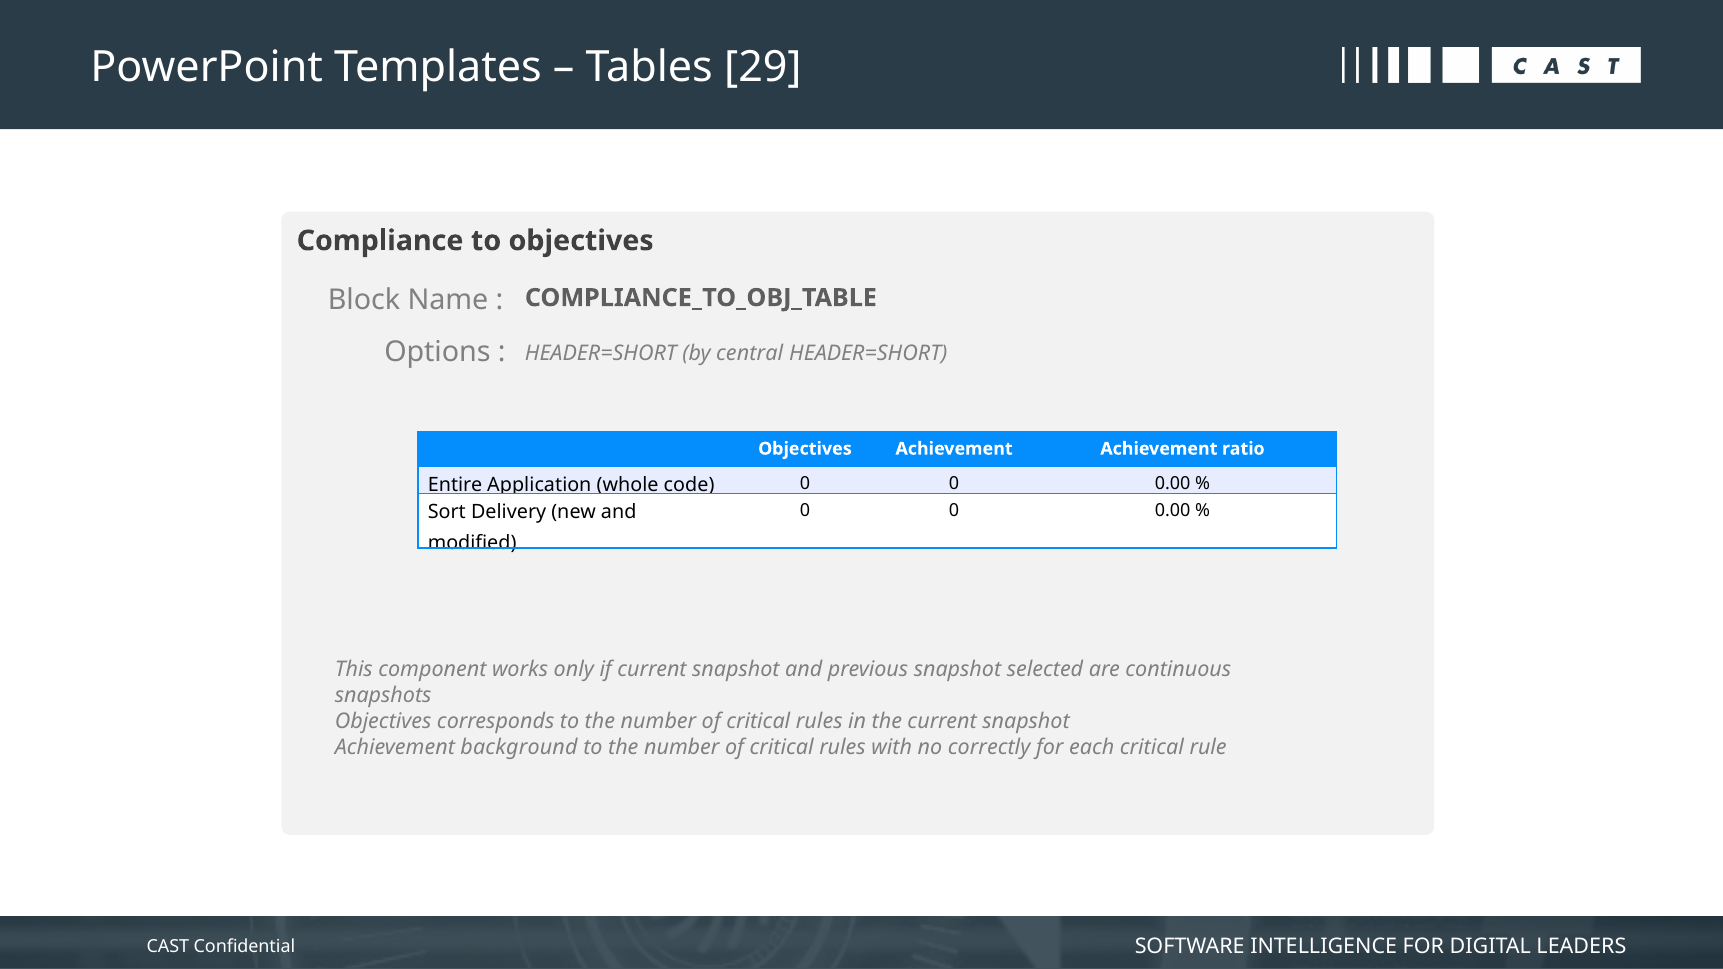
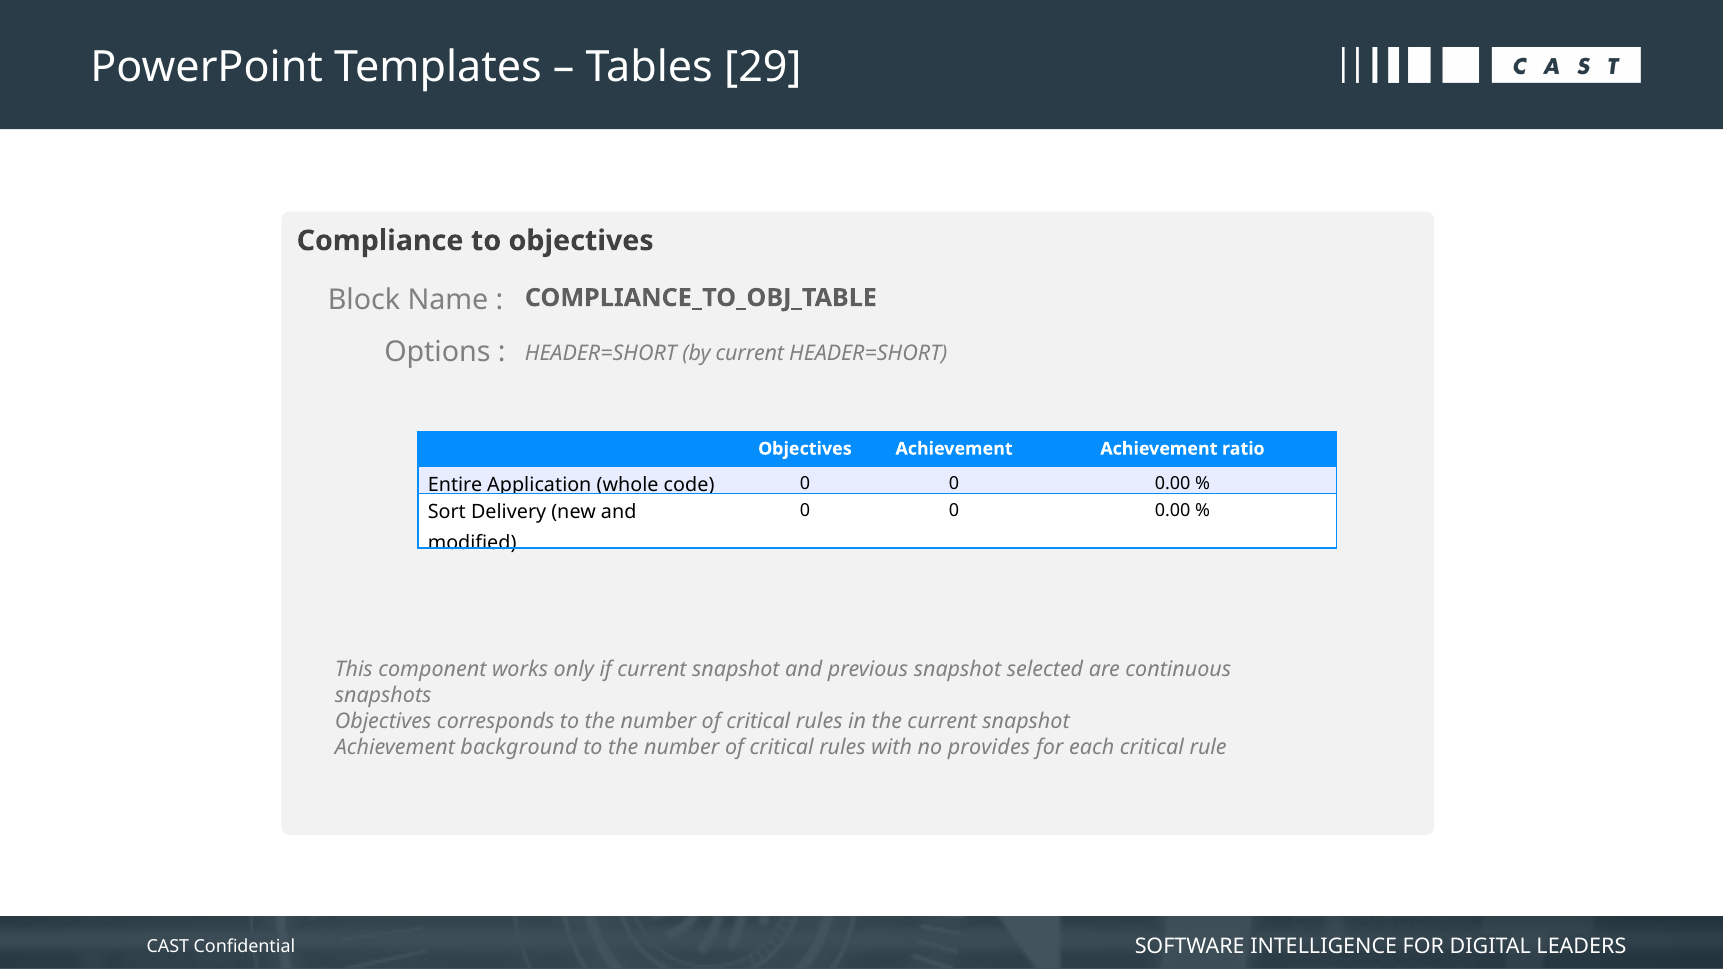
by central: central -> current
correctly: correctly -> provides
